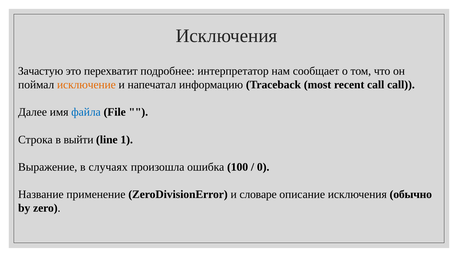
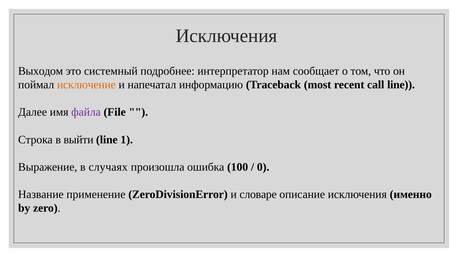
Зачастую: Зачастую -> Выходом
перехватит: перехватит -> системный
call call: call -> line
файла colour: blue -> purple
обычно: обычно -> именно
